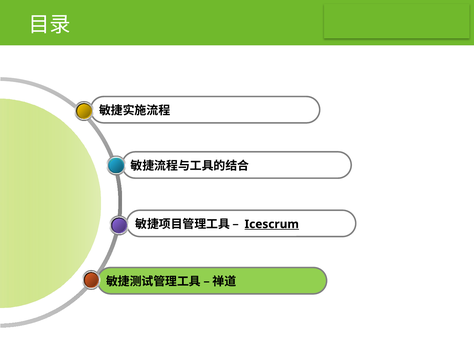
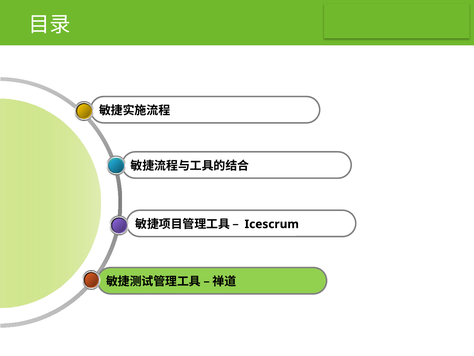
Icescrum underline: present -> none
